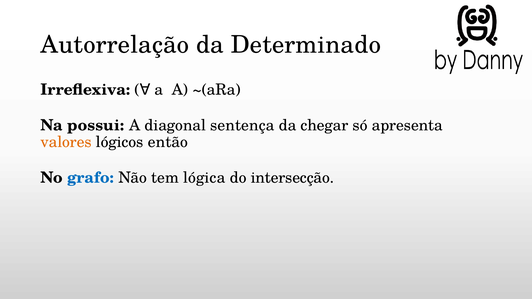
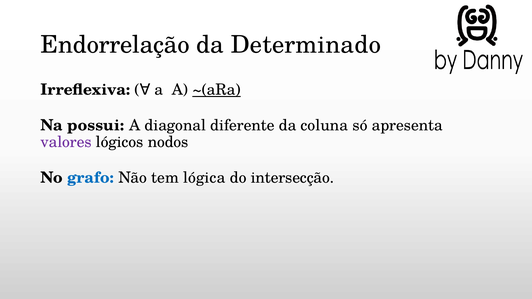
Autorrelação: Autorrelação -> Endorrelação
~(aRa underline: none -> present
sentença: sentença -> diferente
chegar: chegar -> coluna
valores colour: orange -> purple
então: então -> nodos
